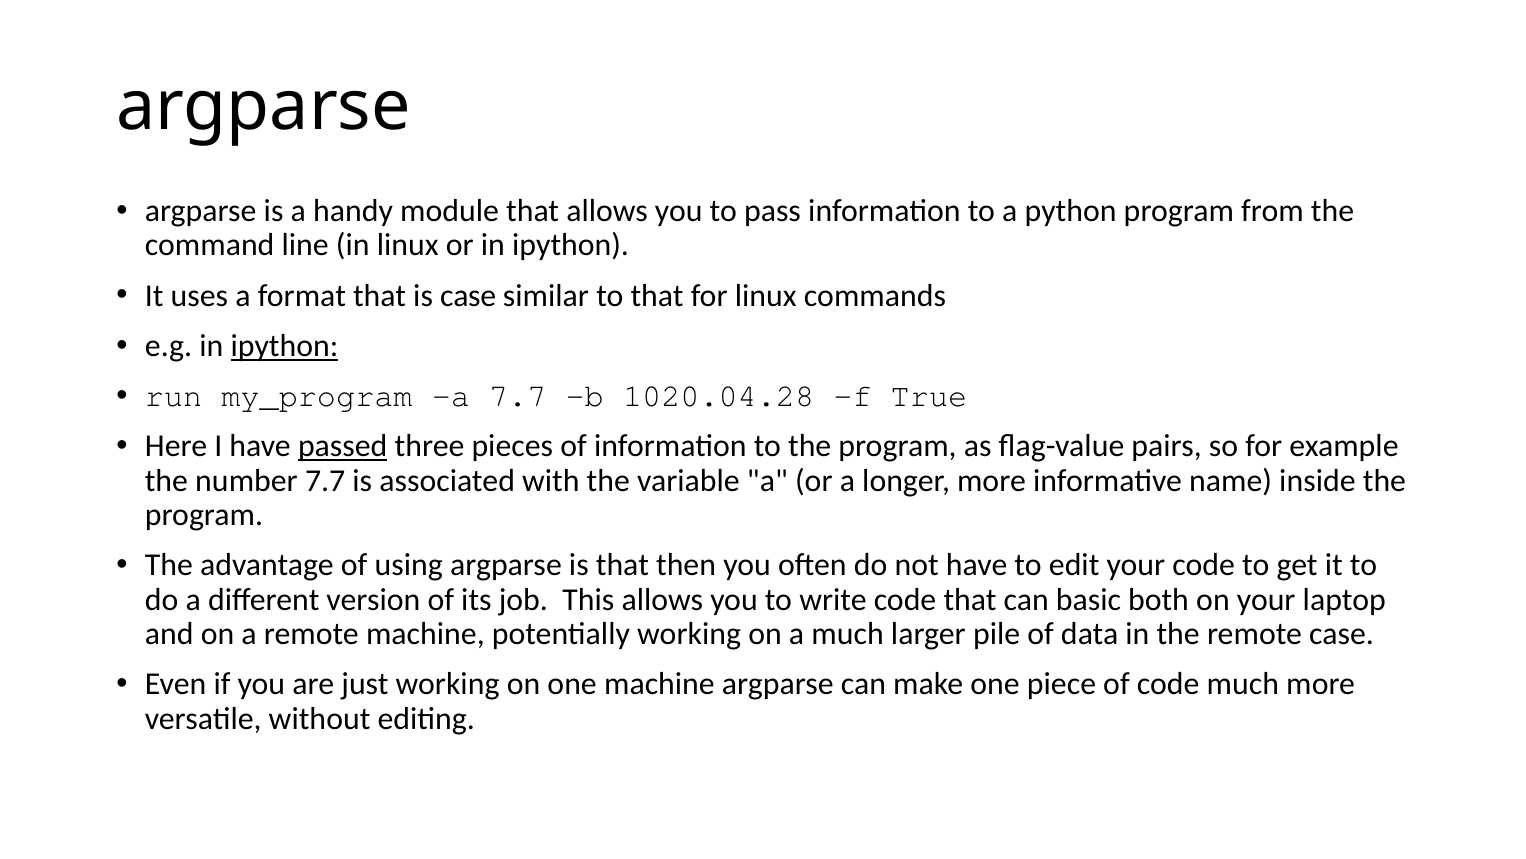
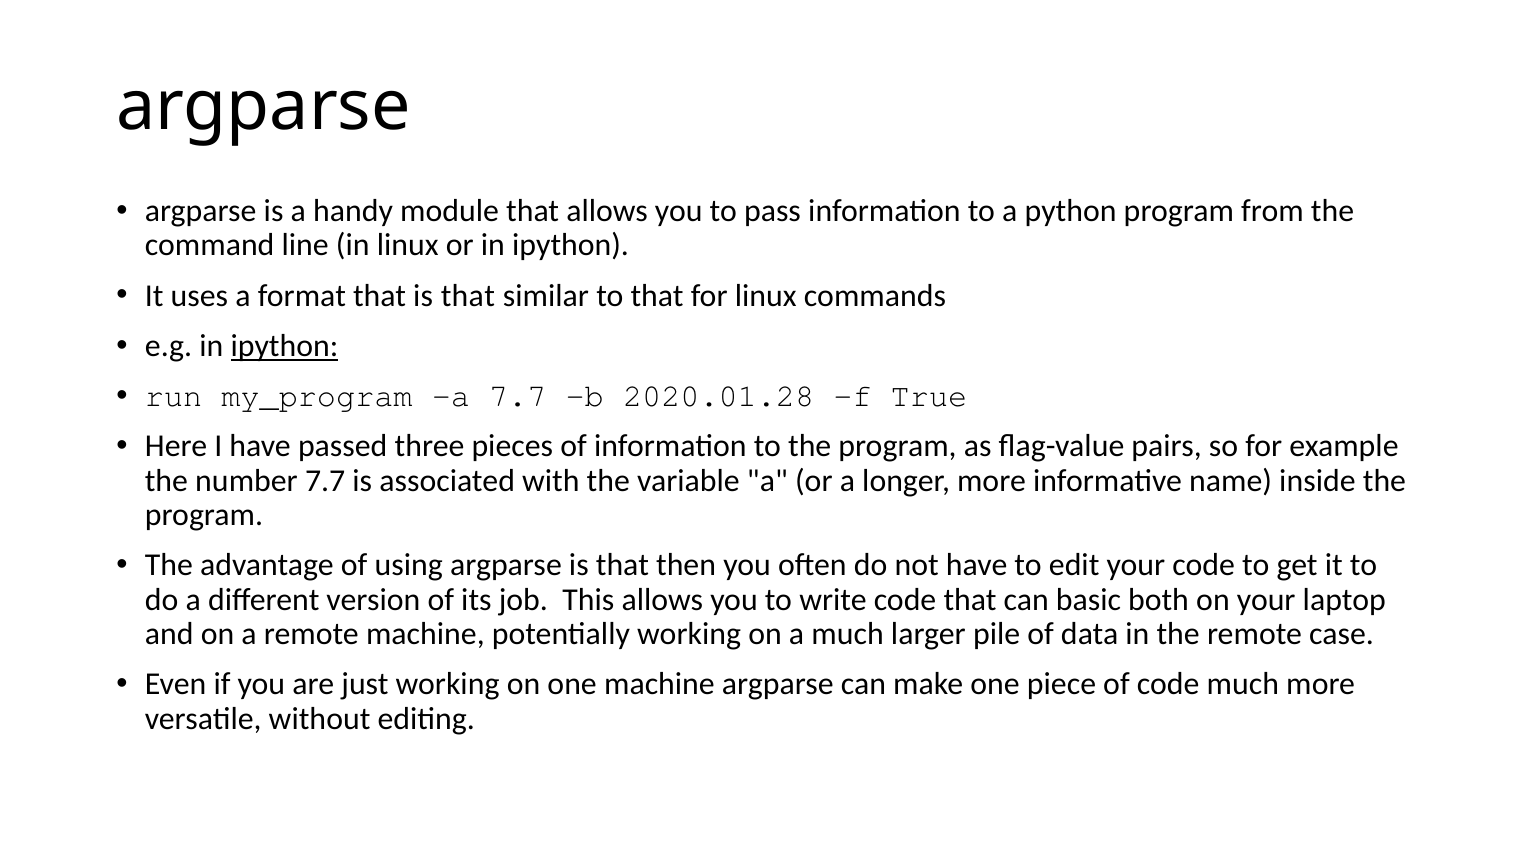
that is case: case -> that
1020.04.28: 1020.04.28 -> 2020.01.28
passed underline: present -> none
